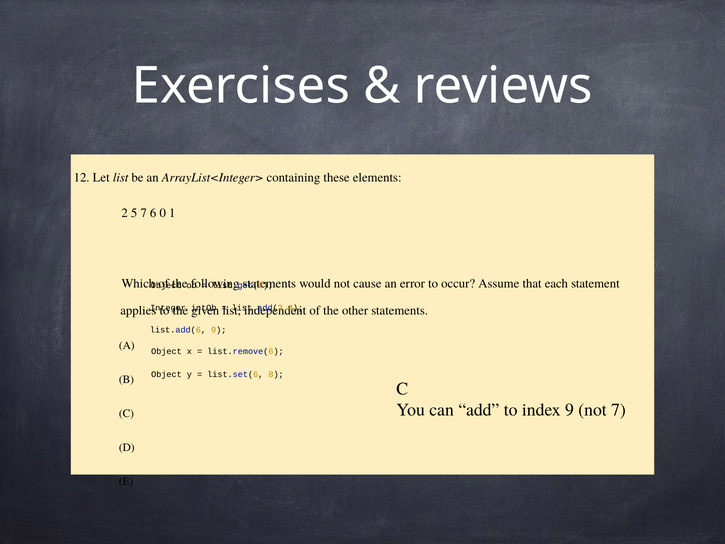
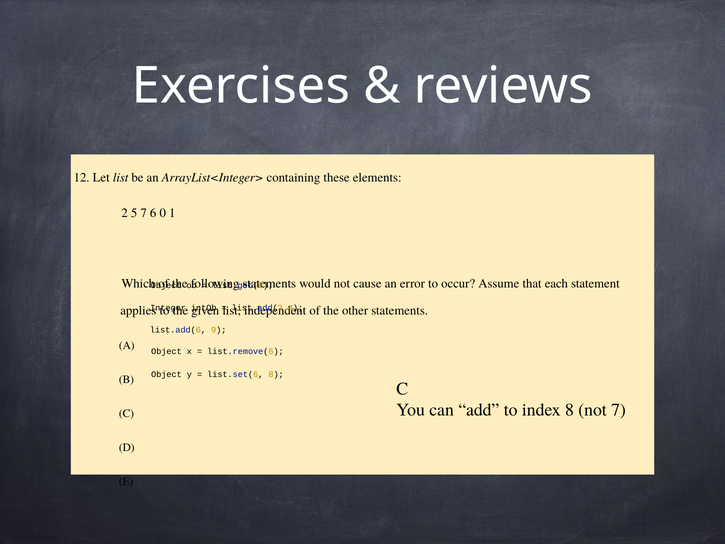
index 9: 9 -> 8
